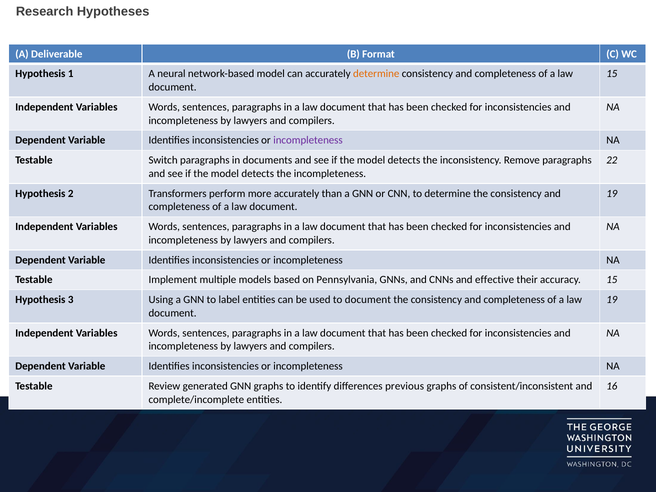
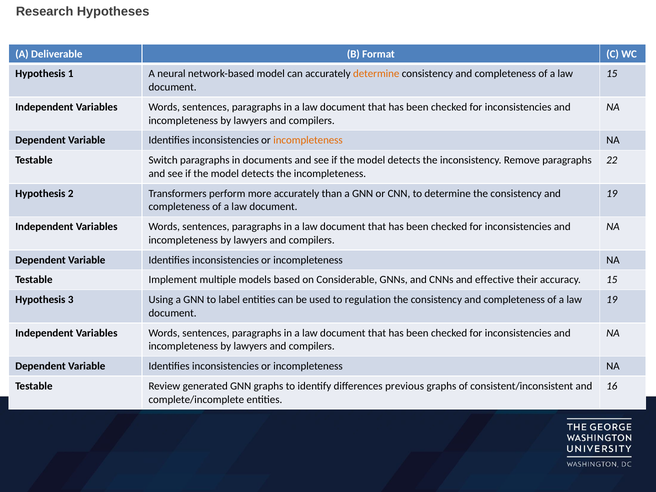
incompleteness at (308, 140) colour: purple -> orange
Pennsylvania: Pennsylvania -> Considerable
to document: document -> regulation
